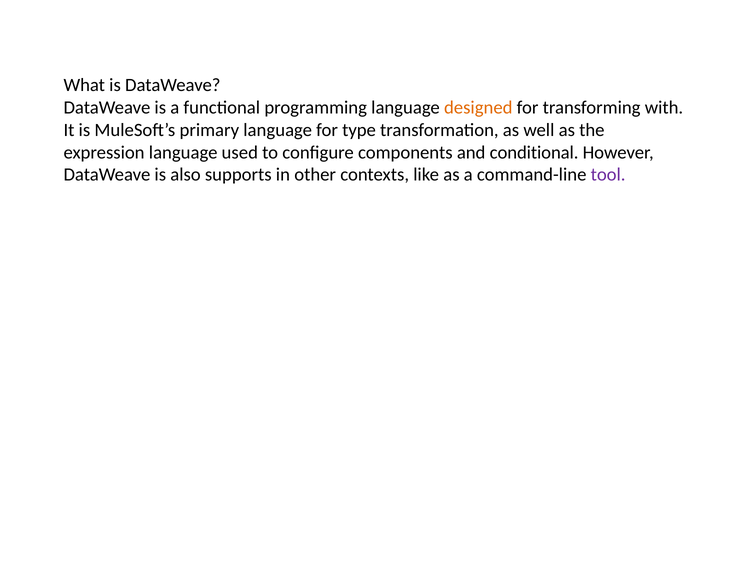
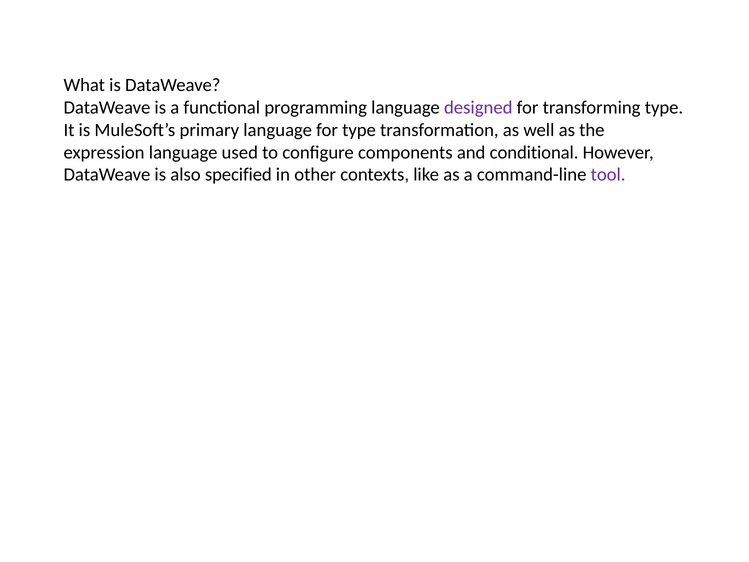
designed colour: orange -> purple
transforming with: with -> type
supports: supports -> specified
